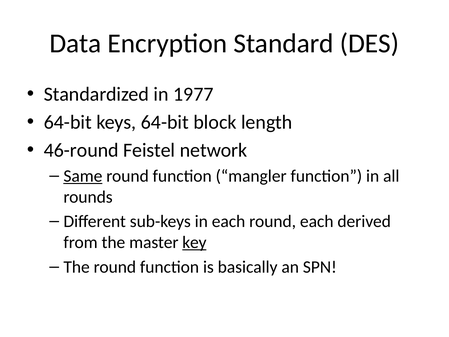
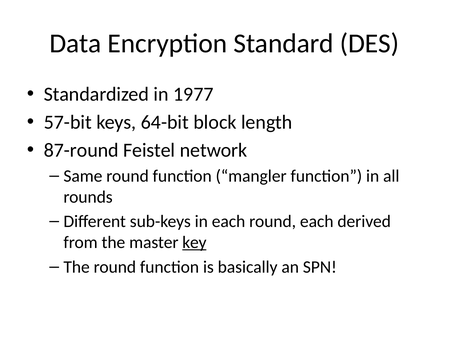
64-bit at (68, 122): 64-bit -> 57-bit
46-round: 46-round -> 87-round
Same underline: present -> none
